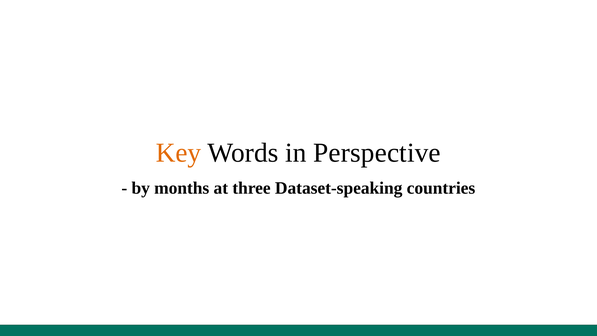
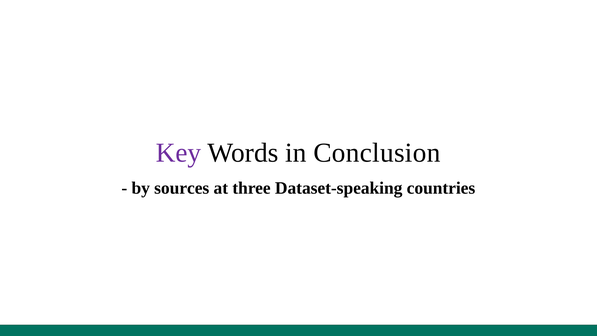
Key colour: orange -> purple
Perspective: Perspective -> Conclusion
months: months -> sources
